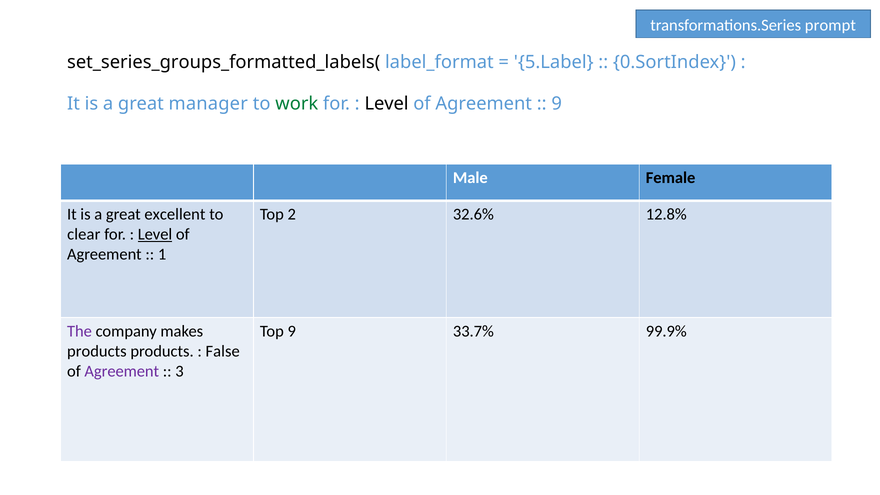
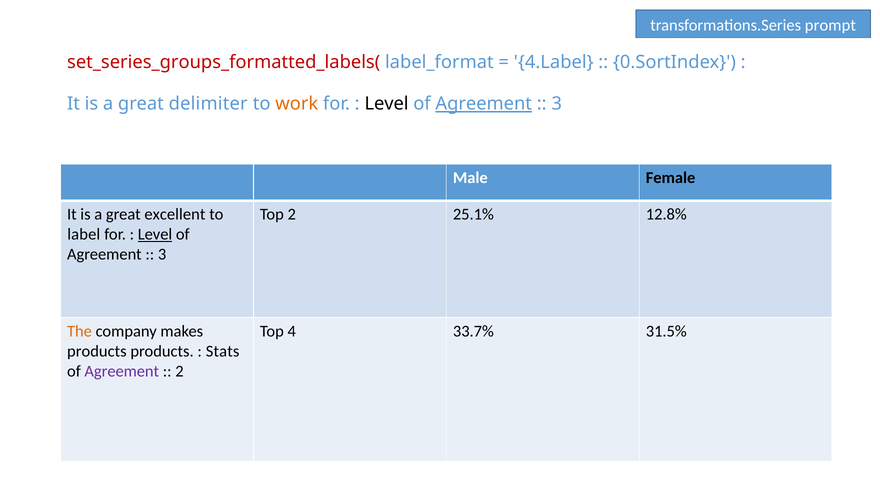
set_series_groups_formatted_labels( colour: black -> red
5.Label: 5.Label -> 4.Label
manager: manager -> delimiter
work colour: green -> orange
Agreement at (484, 104) underline: none -> present
9 at (557, 104): 9 -> 3
32.6%: 32.6% -> 25.1%
clear: clear -> label
1 at (162, 254): 1 -> 3
The colour: purple -> orange
Top 9: 9 -> 4
99.9%: 99.9% -> 31.5%
False: False -> Stats
3 at (179, 371): 3 -> 2
